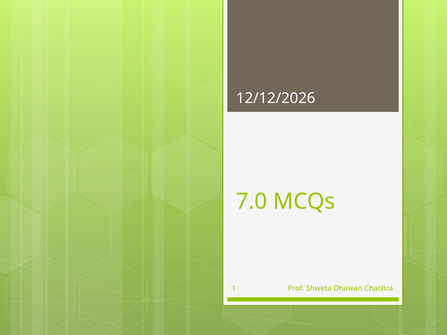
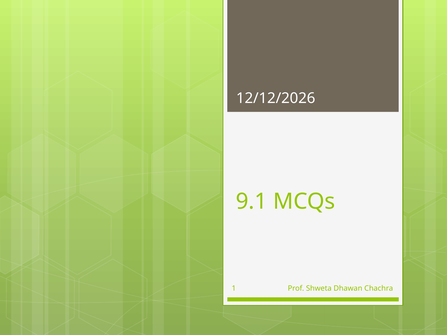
7.0: 7.0 -> 9.1
